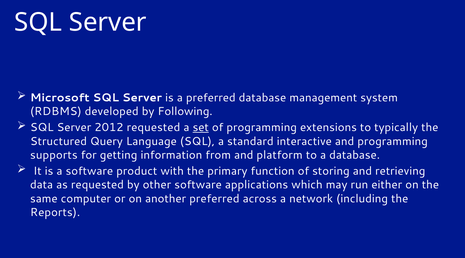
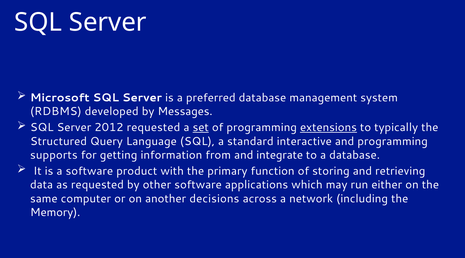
Following: Following -> Messages
extensions underline: none -> present
platform: platform -> integrate
another preferred: preferred -> decisions
Reports: Reports -> Memory
